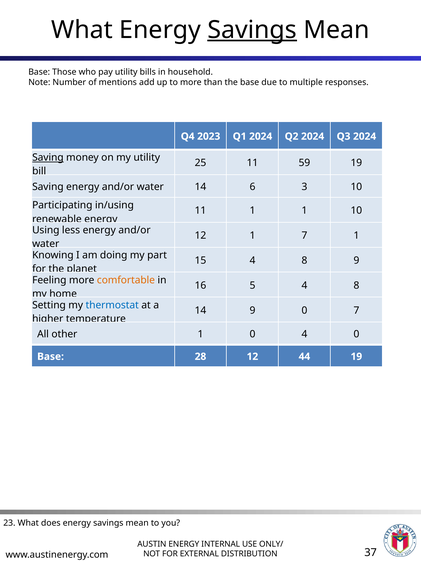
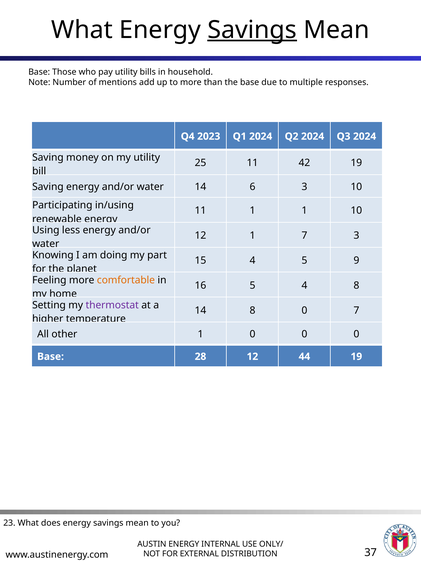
Saving at (48, 158) underline: present -> none
59: 59 -> 42
7 1: 1 -> 3
15 4 8: 8 -> 5
thermostat colour: blue -> purple
14 9: 9 -> 8
1 0 4: 4 -> 0
